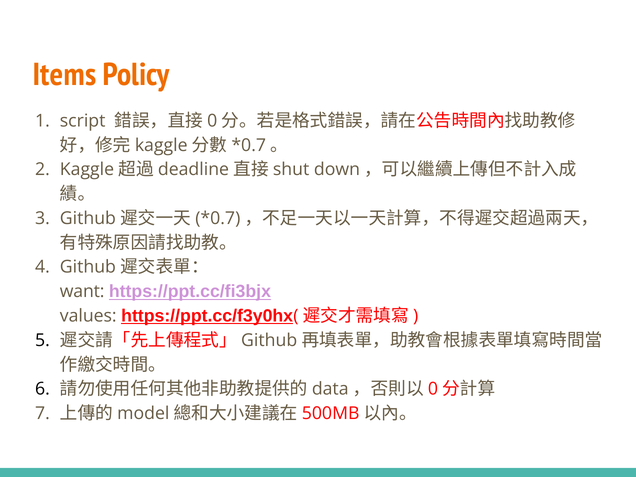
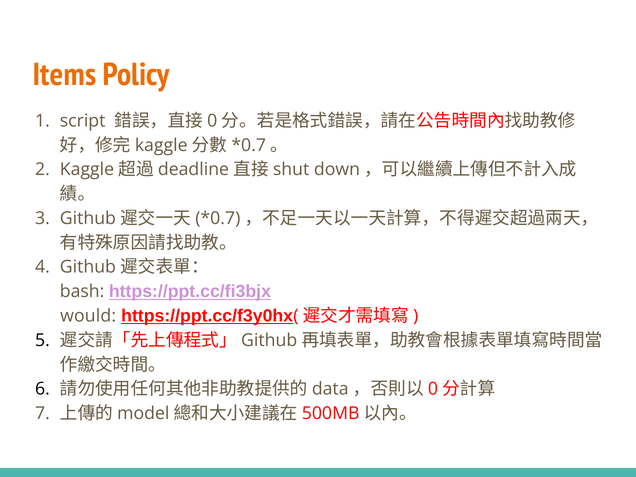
want: want -> bash
values: values -> would
